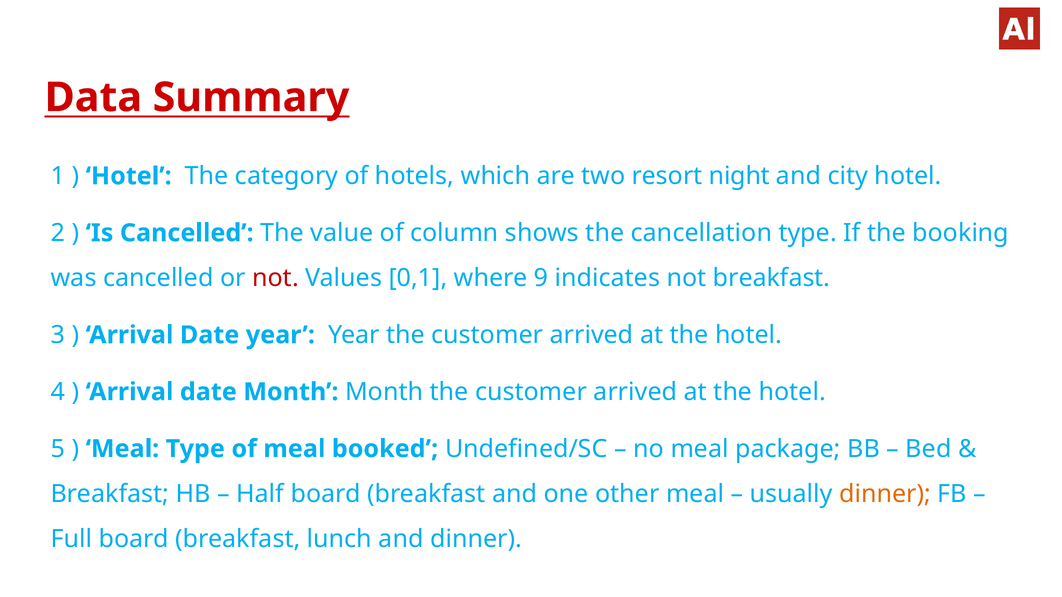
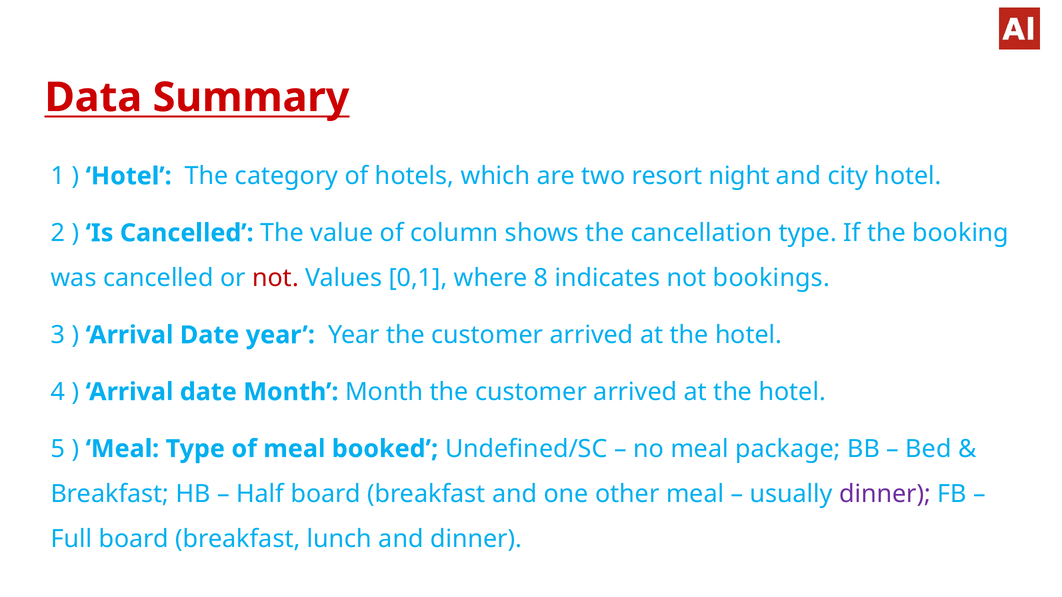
9: 9 -> 8
not breakfast: breakfast -> bookings
dinner at (885, 494) colour: orange -> purple
